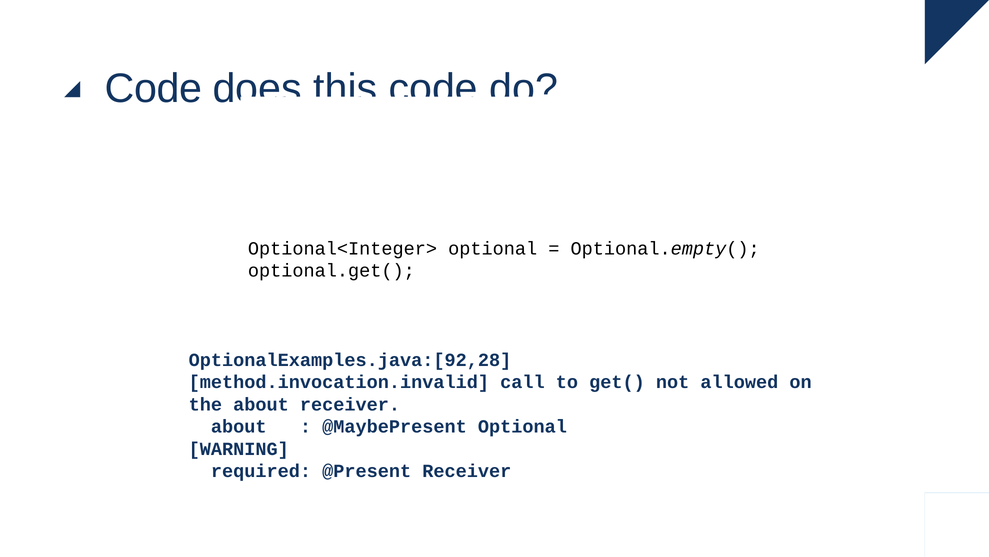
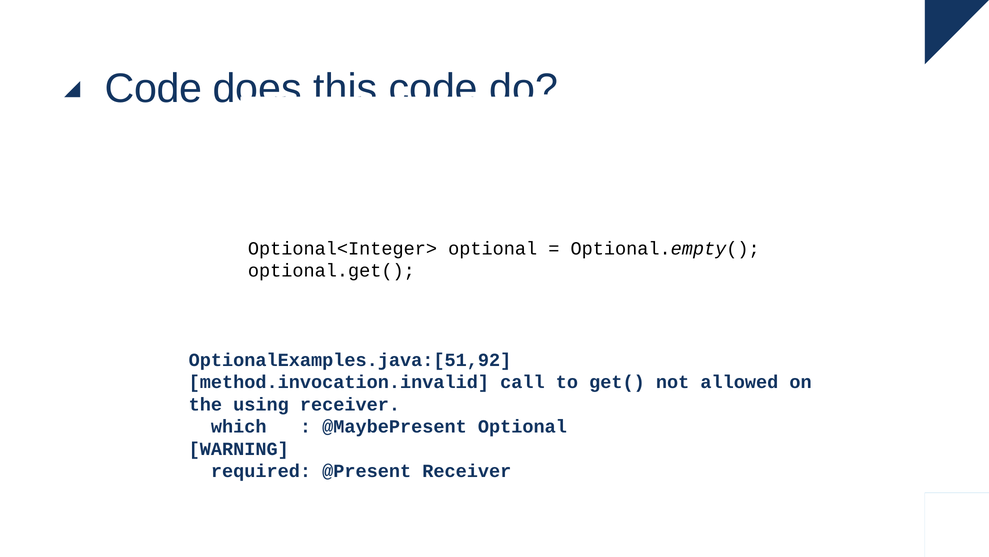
OptionalExamples.java:[92,28: OptionalExamples.java:[92,28 -> OptionalExamples.java:[51,92
the about: about -> using
about at (239, 426): about -> which
